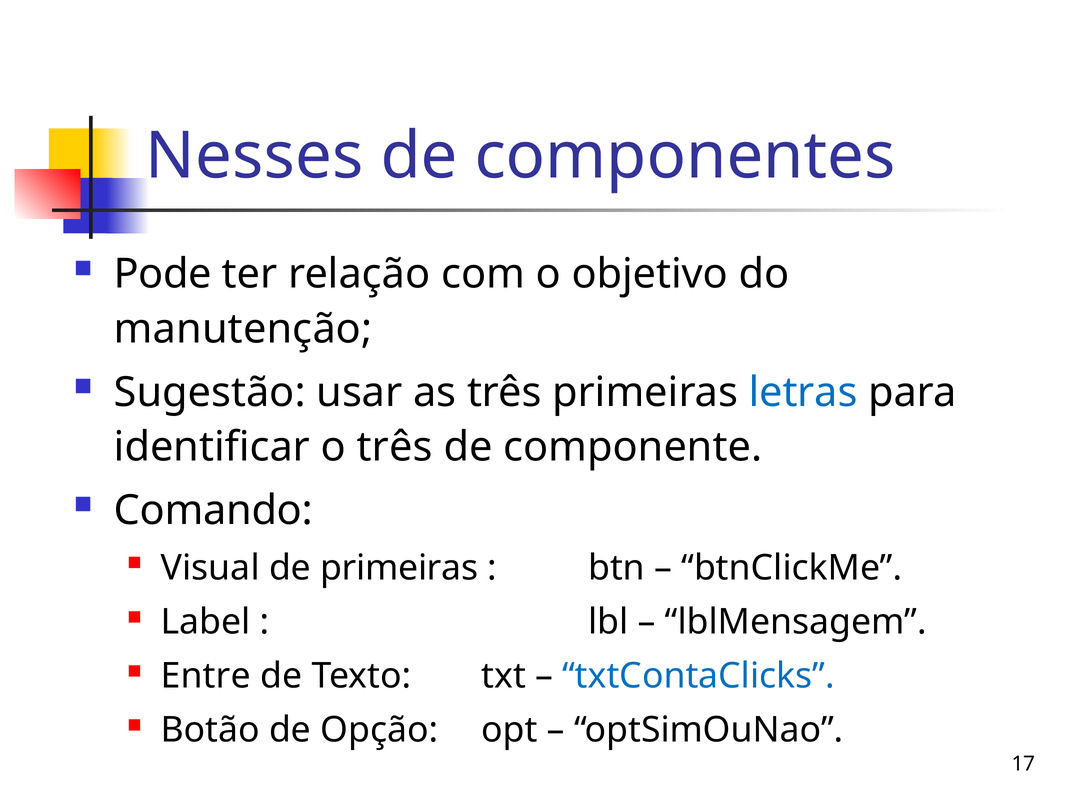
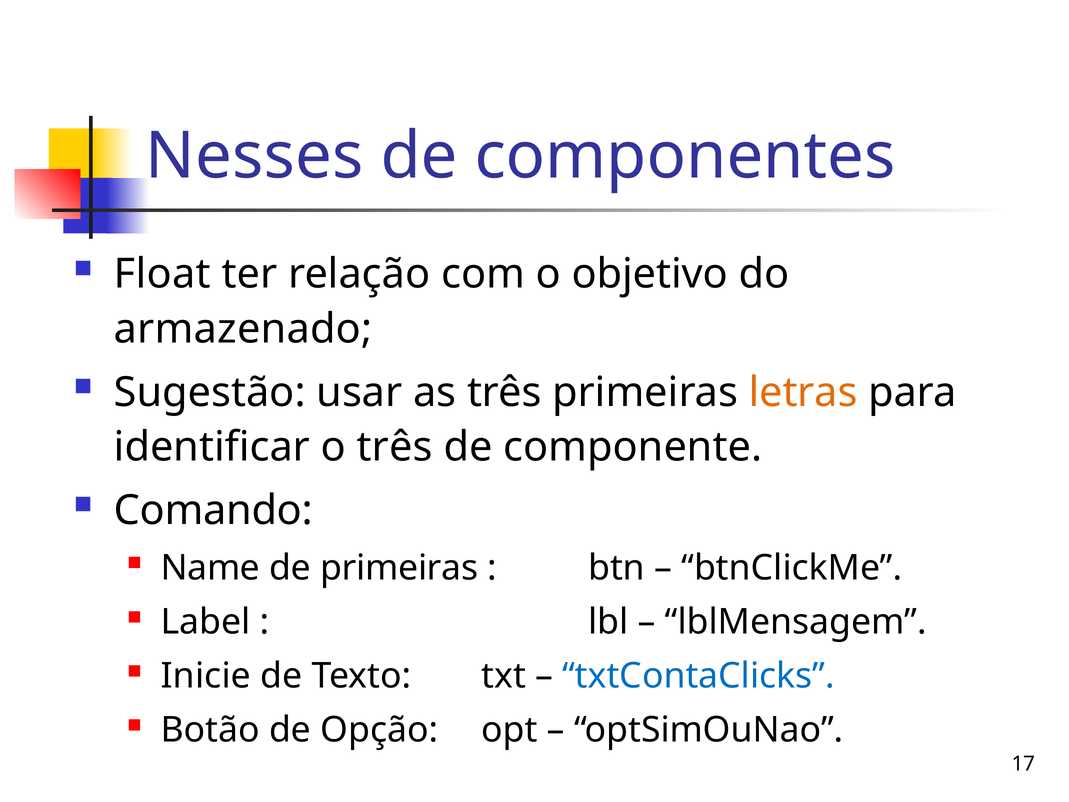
Pode: Pode -> Float
manutenção: manutenção -> armazenado
letras colour: blue -> orange
Visual: Visual -> Name
Entre: Entre -> Inicie
